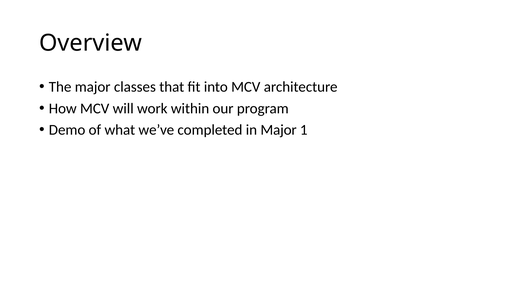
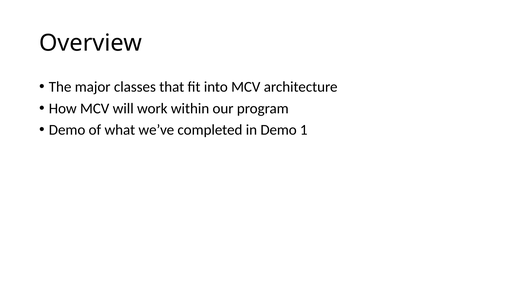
in Major: Major -> Demo
